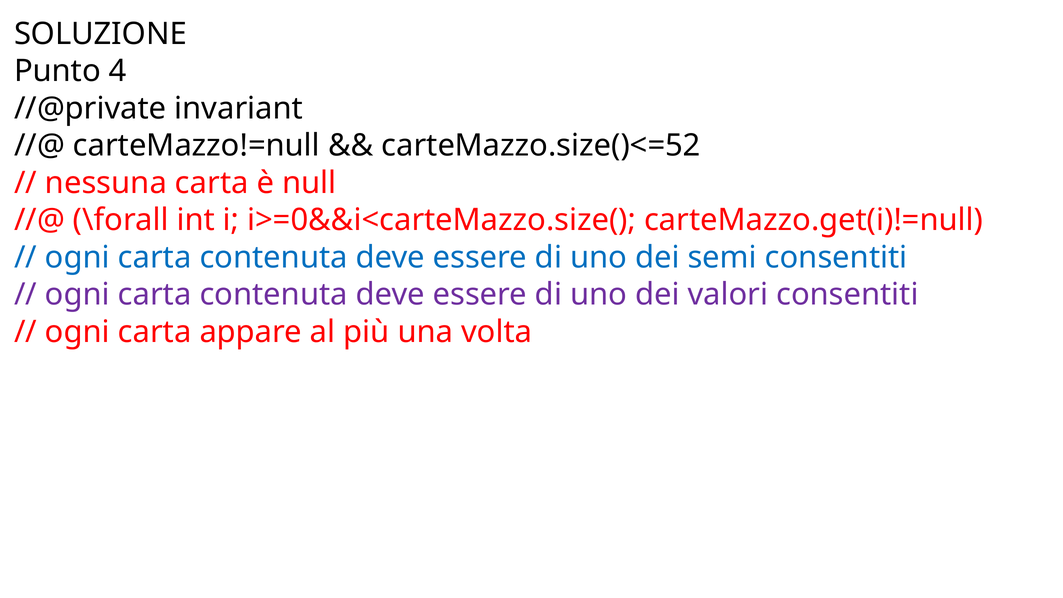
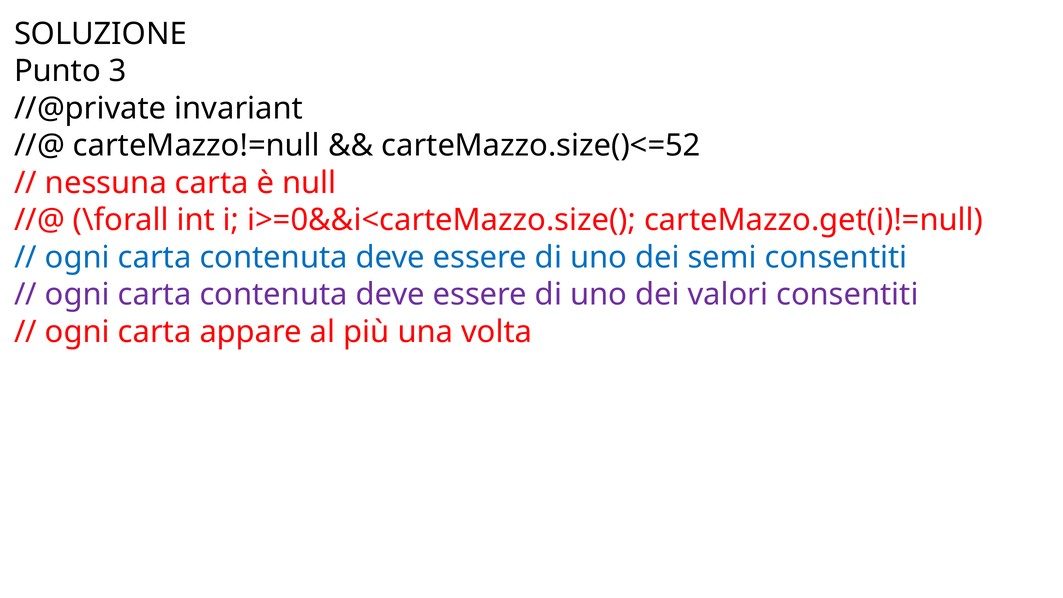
4: 4 -> 3
